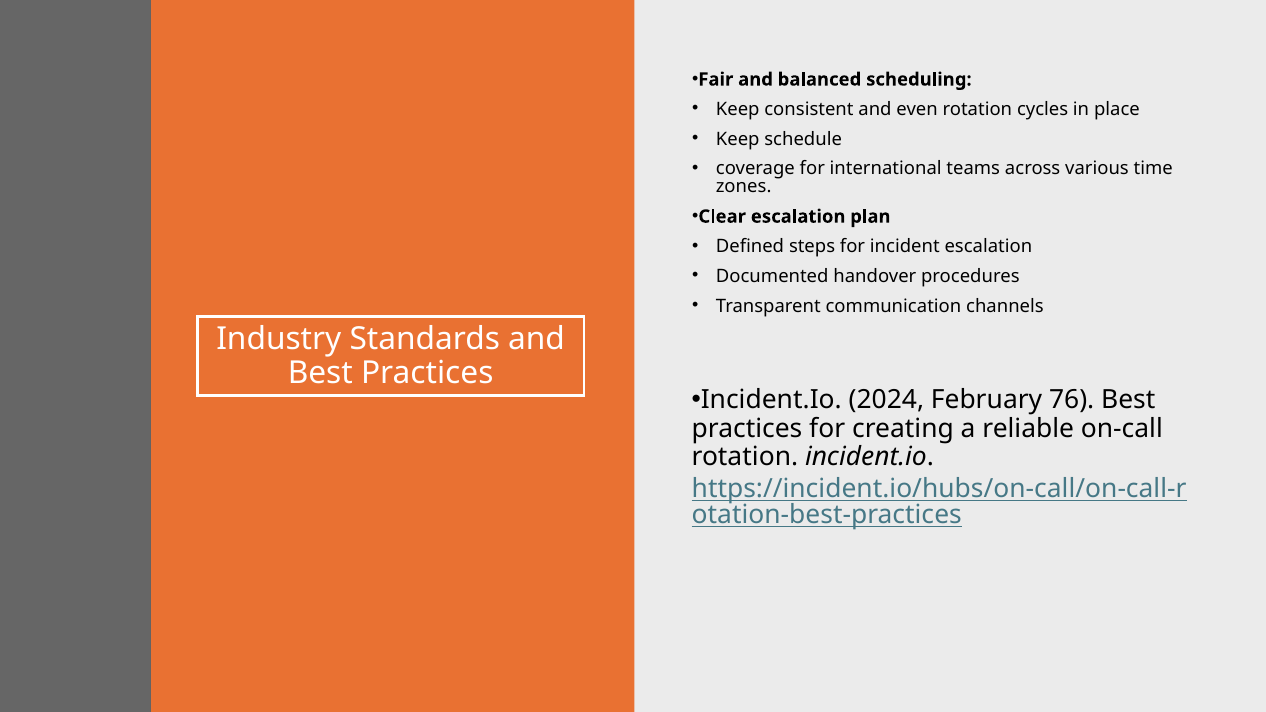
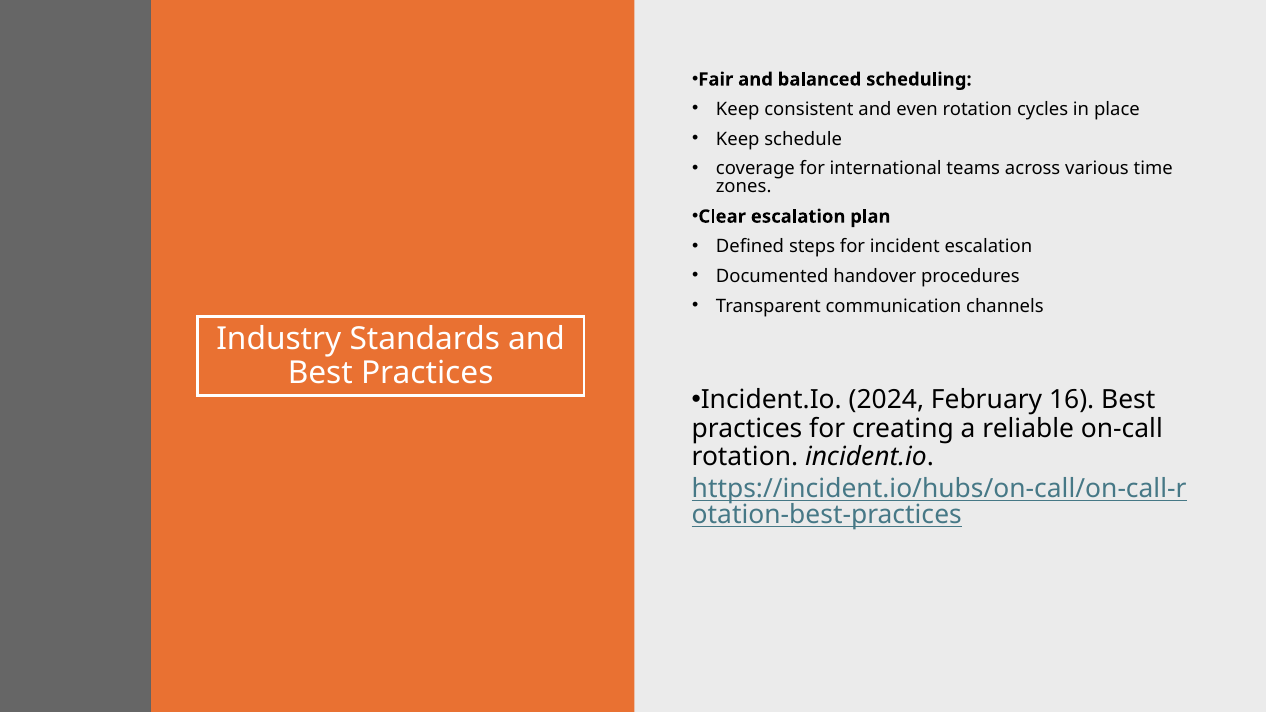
76: 76 -> 16
